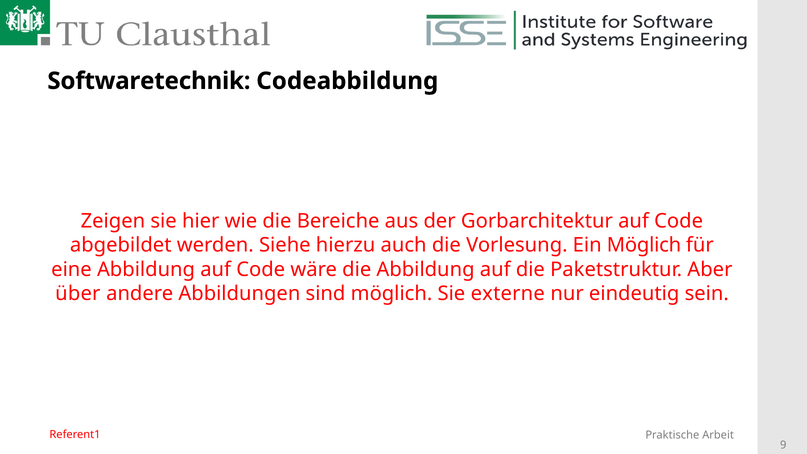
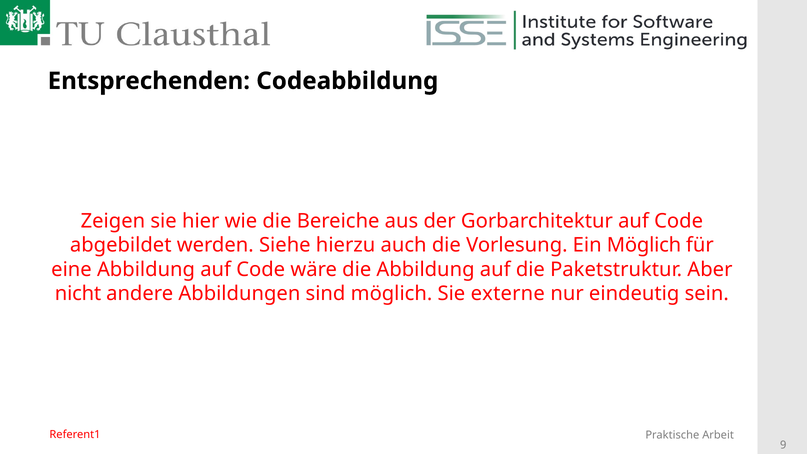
Softwaretechnik: Softwaretechnik -> Entsprechenden
über: über -> nicht
